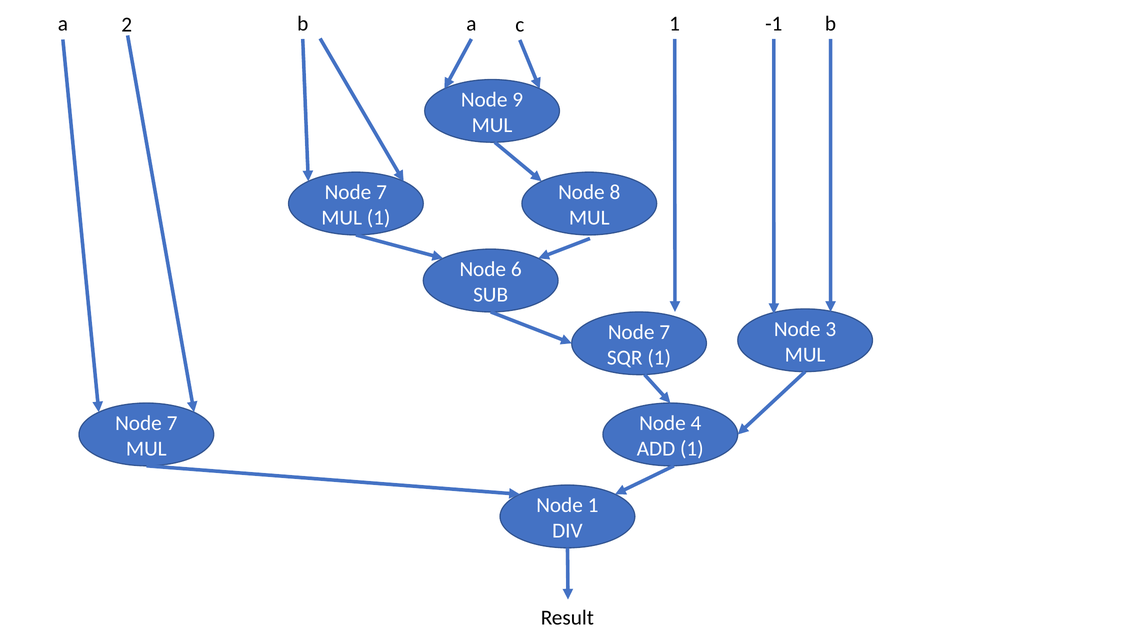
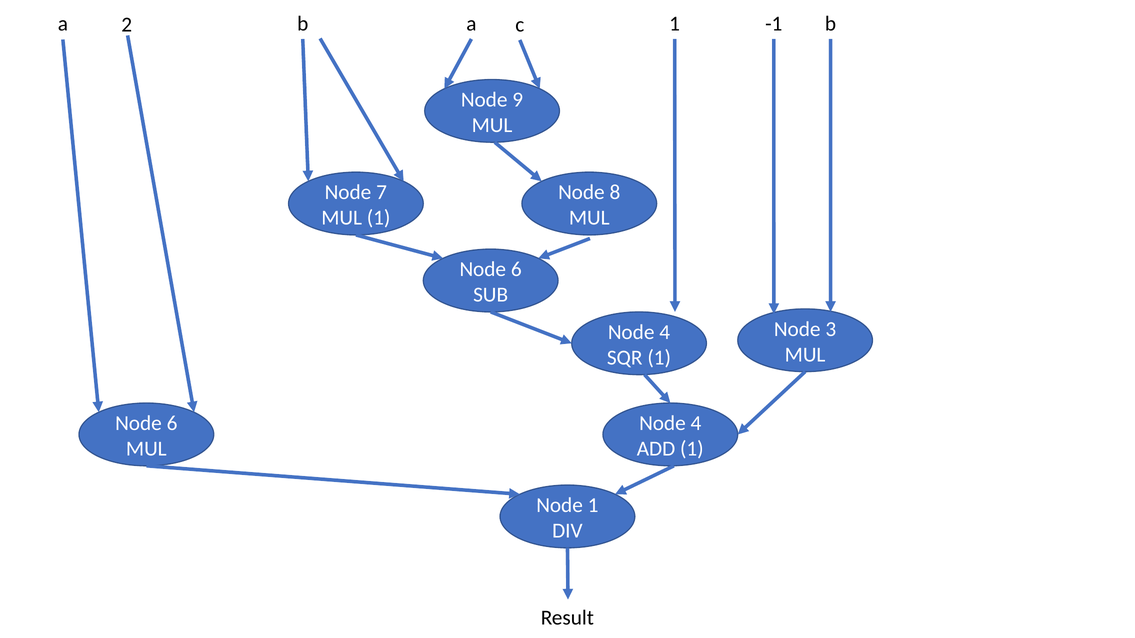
7 at (665, 332): 7 -> 4
7 at (172, 423): 7 -> 6
